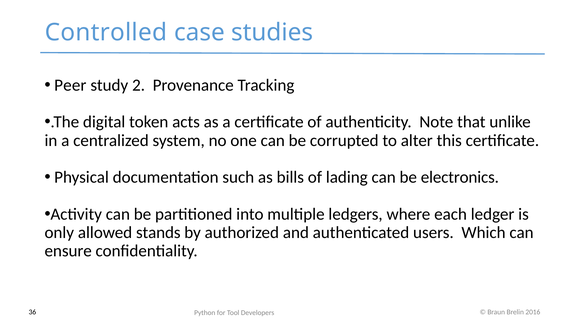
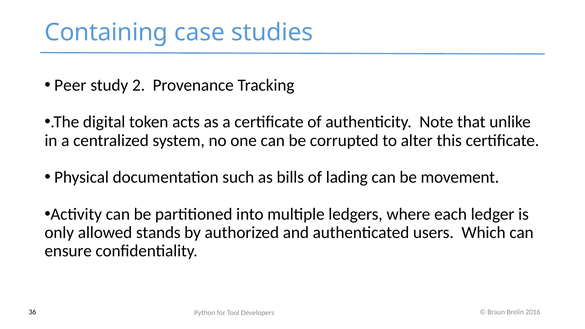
Controlled: Controlled -> Containing
electronics: electronics -> movement
